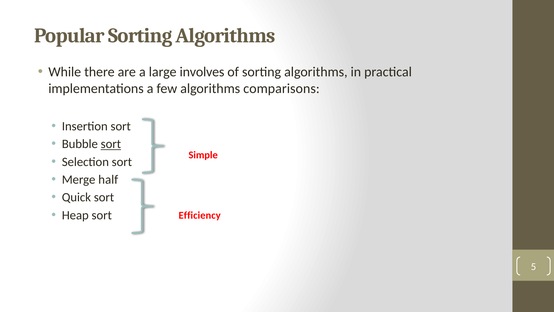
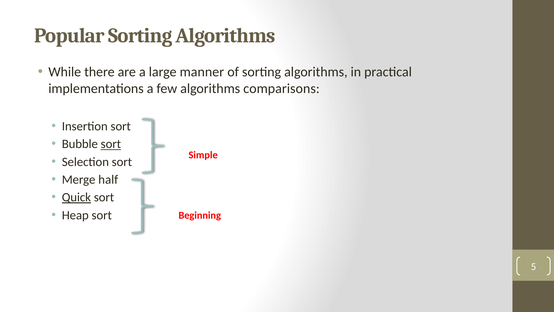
involves: involves -> manner
Quick underline: none -> present
Efficiency: Efficiency -> Beginning
